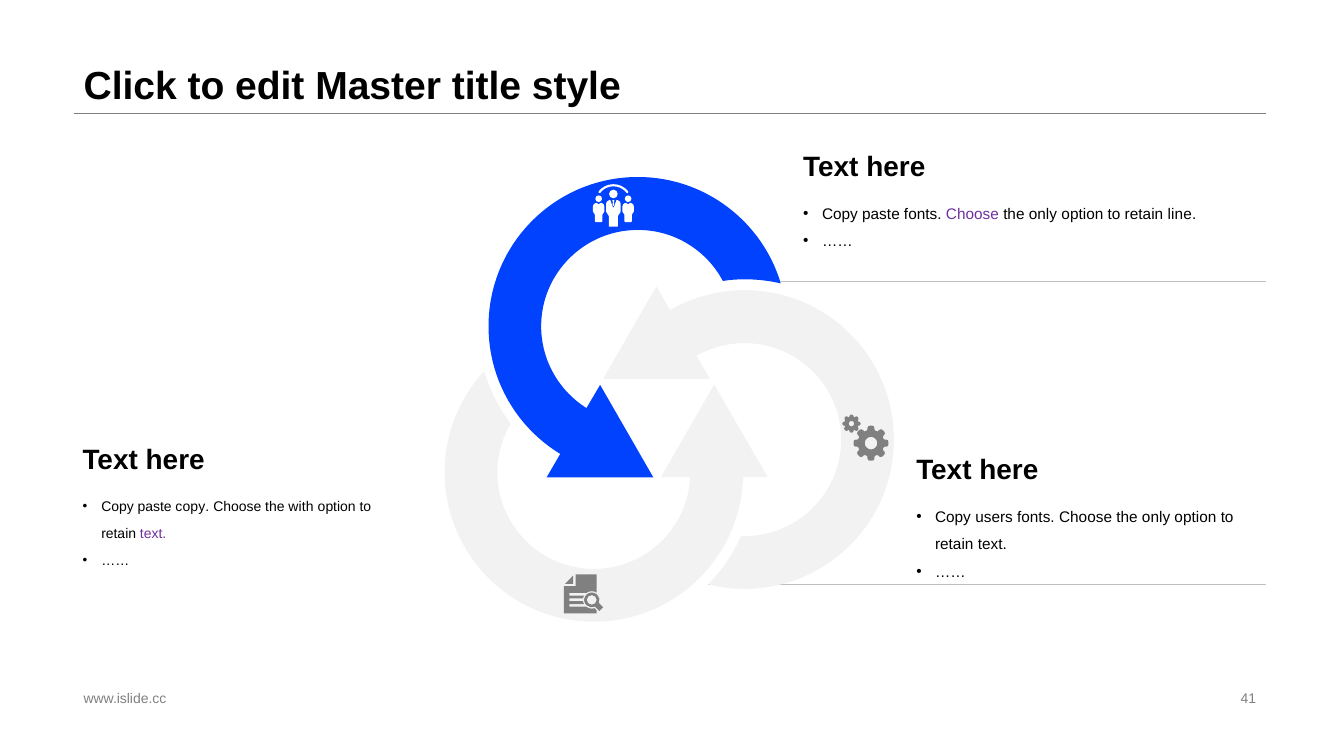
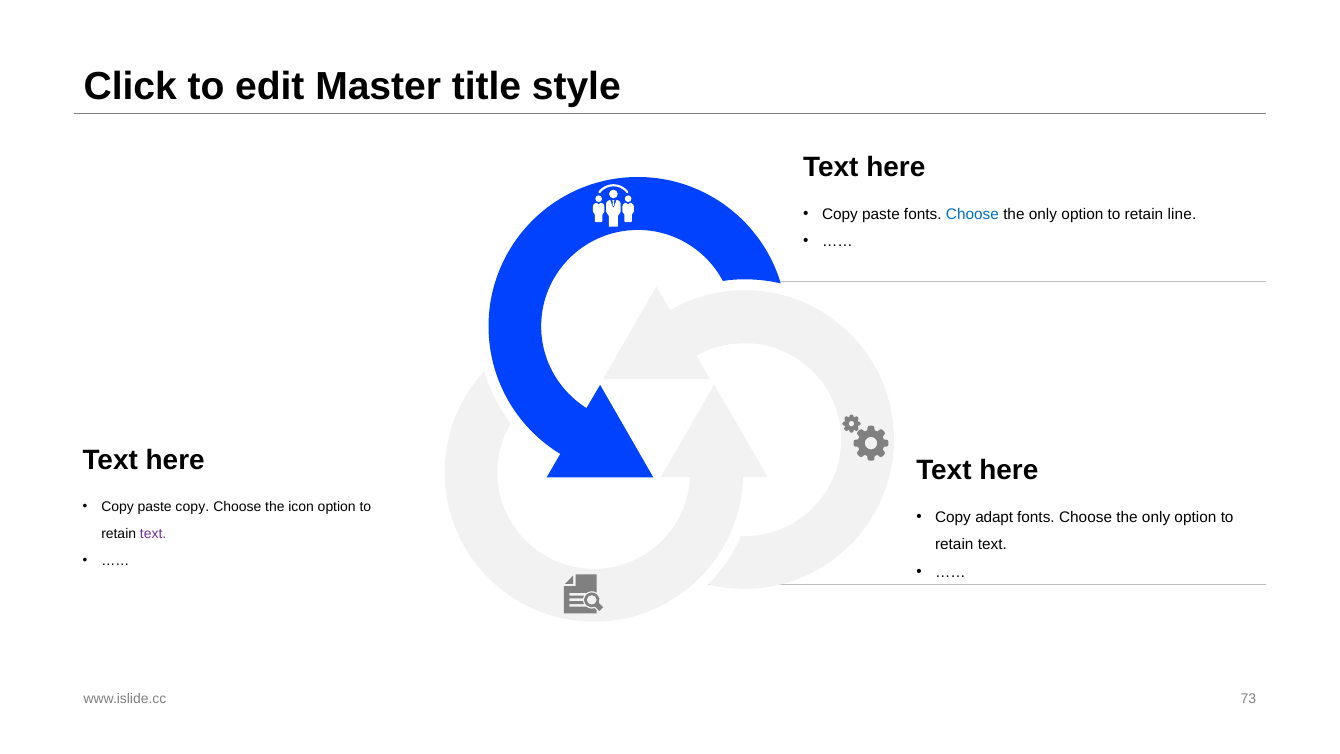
Choose at (972, 214) colour: purple -> blue
with: with -> icon
users: users -> adapt
41: 41 -> 73
